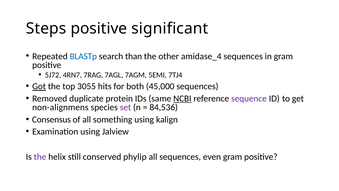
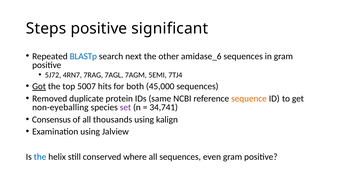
than: than -> next
amidase_4: amidase_4 -> amidase_6
3055: 3055 -> 5007
NCBI underline: present -> none
sequence colour: purple -> orange
non-alignmens: non-alignmens -> non-eyeballing
84,536: 84,536 -> 34,741
something: something -> thousands
the at (40, 157) colour: purple -> blue
phylip: phylip -> where
